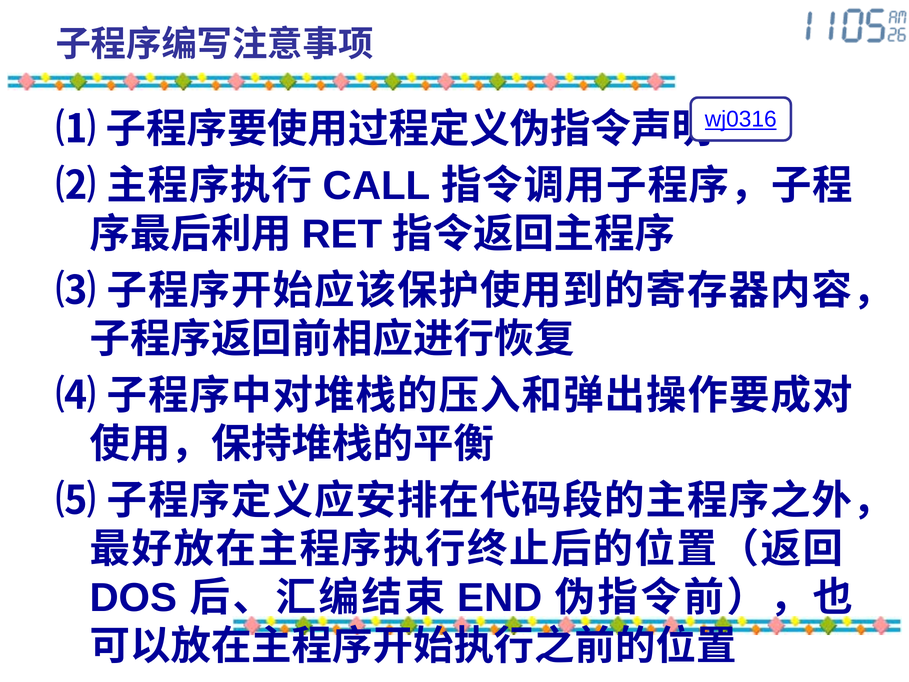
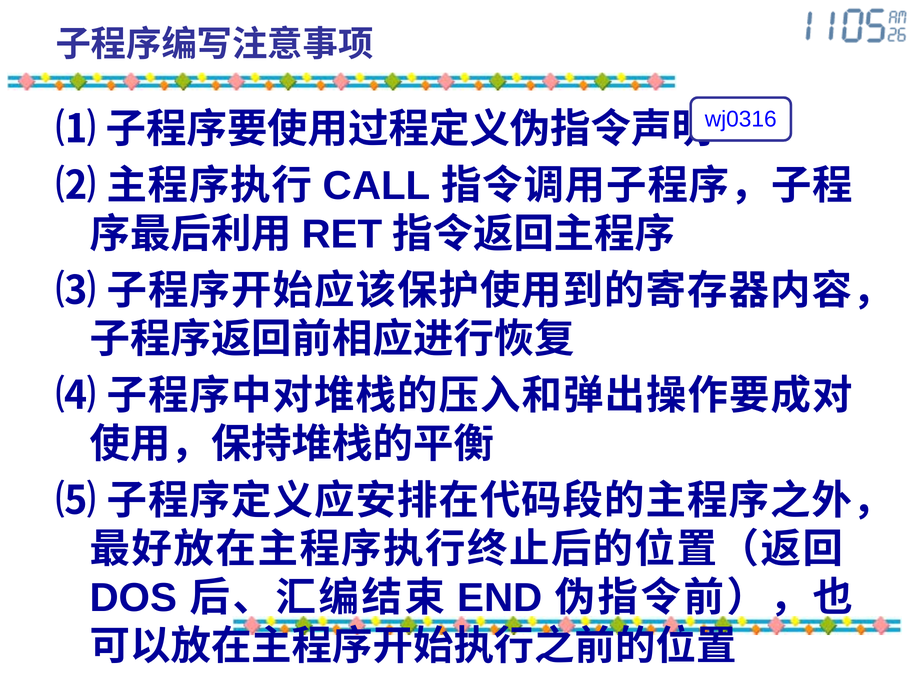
wj0316 underline: present -> none
